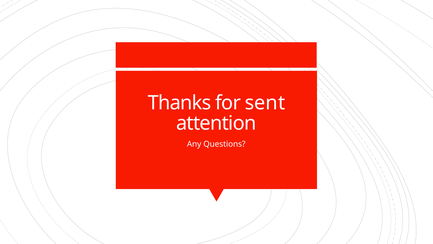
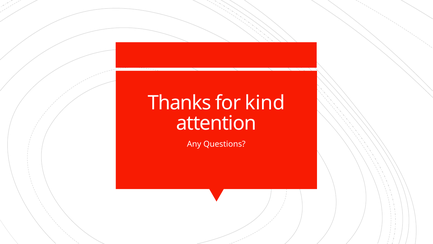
sent: sent -> kind
